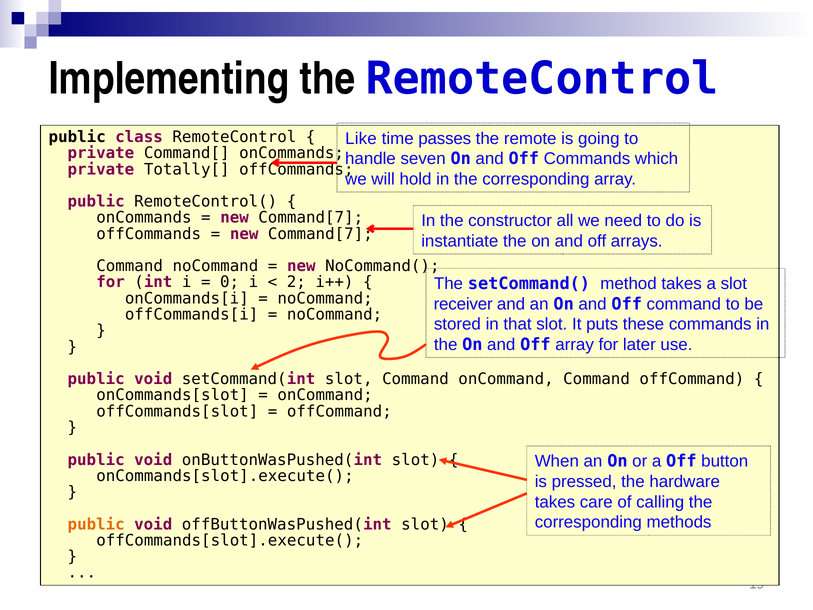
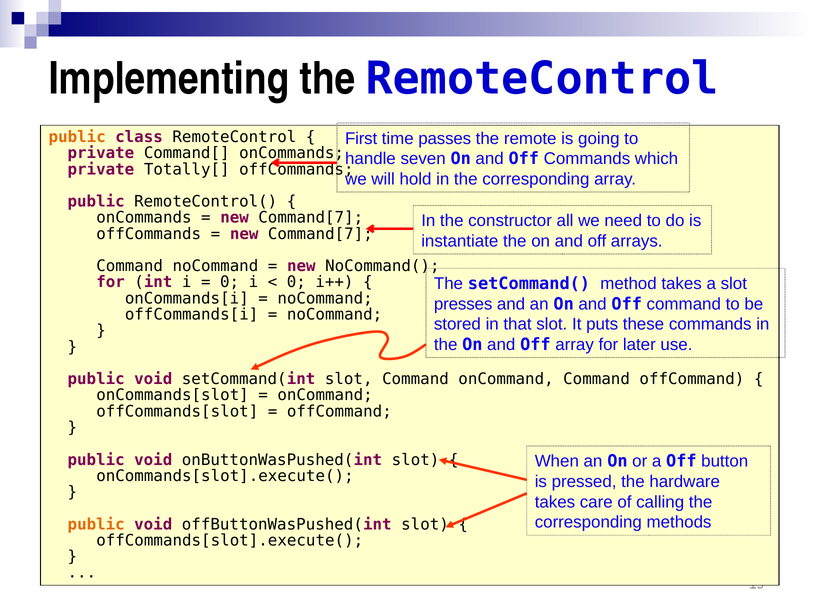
public at (77, 137) colour: black -> orange
Like: Like -> First
2 at (296, 282): 2 -> 0
receiver: receiver -> presses
